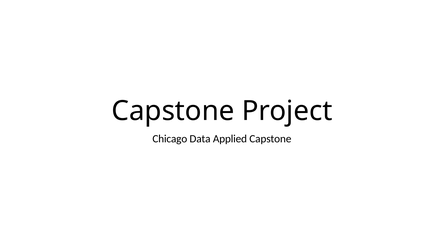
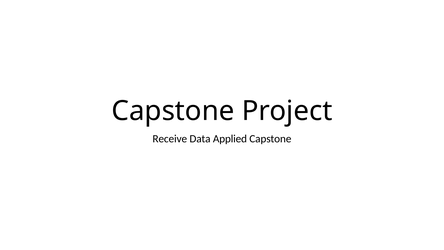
Chicago: Chicago -> Receive
